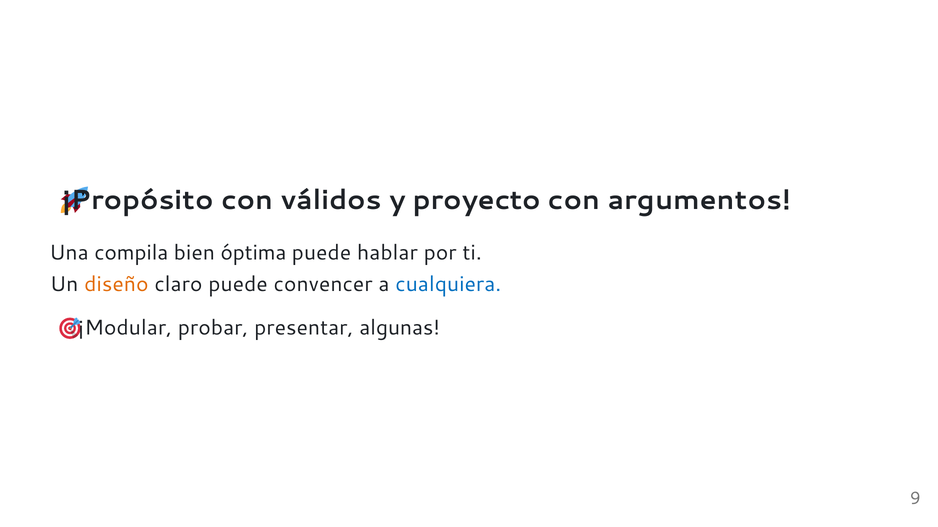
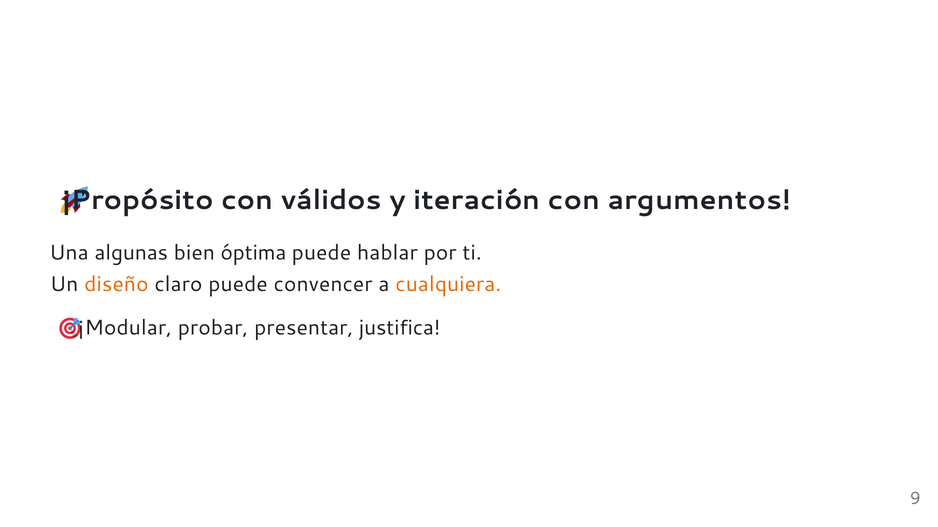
proyecto: proyecto -> iteración
compila: compila -> algunas
cualquiera colour: blue -> orange
algunas: algunas -> justifica
